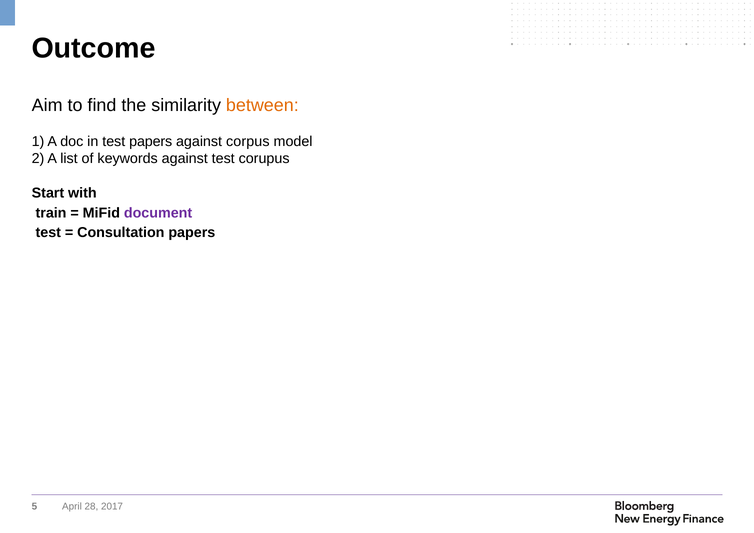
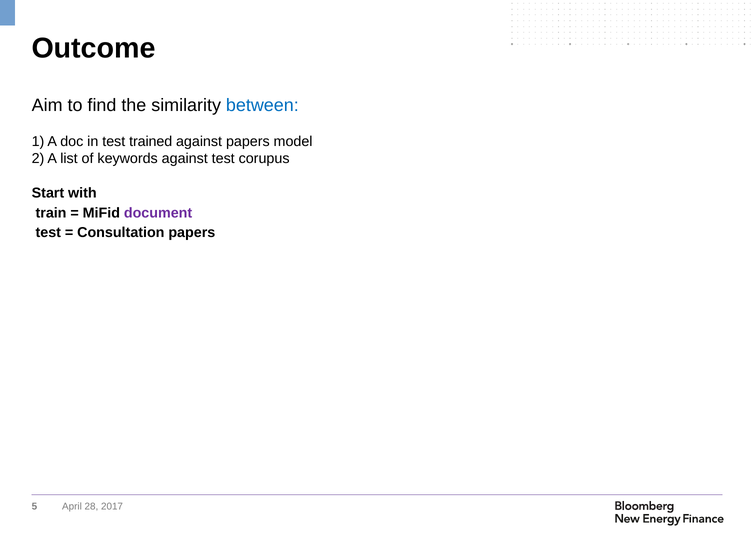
between colour: orange -> blue
test papers: papers -> trained
against corpus: corpus -> papers
